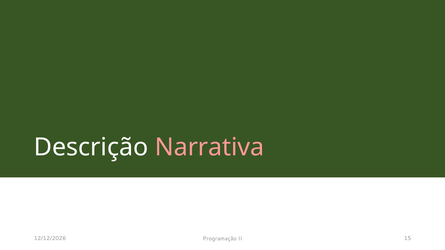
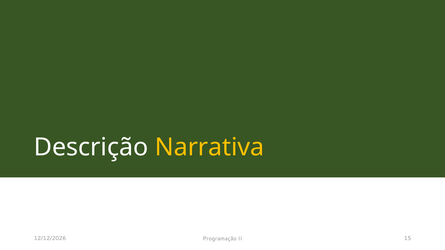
Narrativa colour: pink -> yellow
